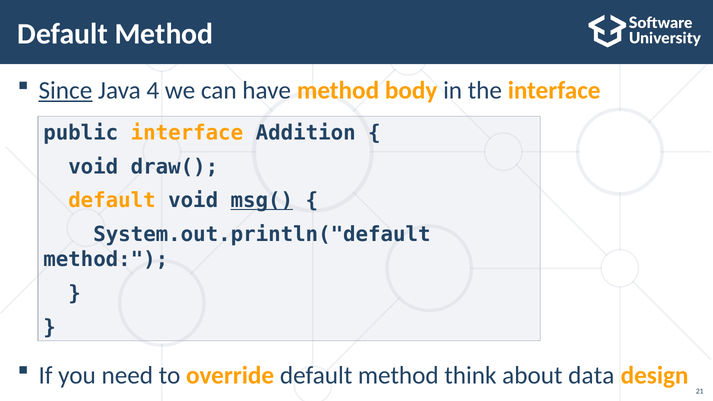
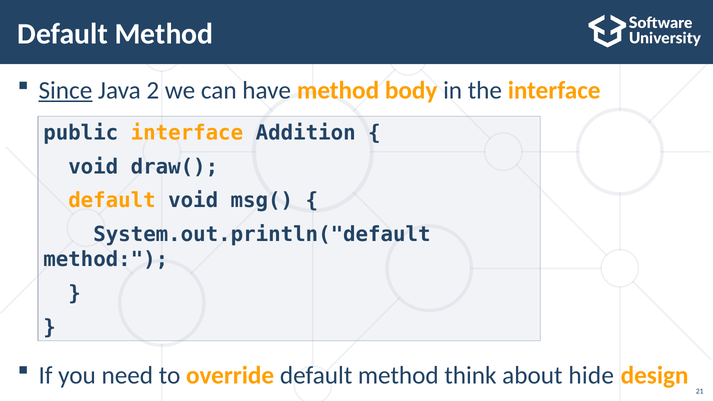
4: 4 -> 2
msg( underline: present -> none
data: data -> hide
